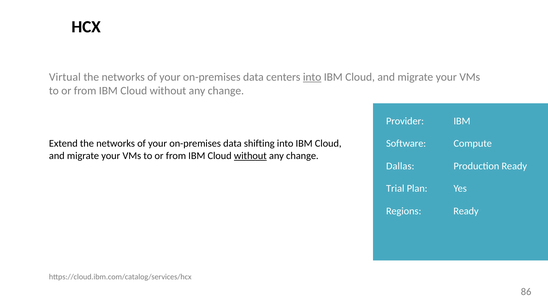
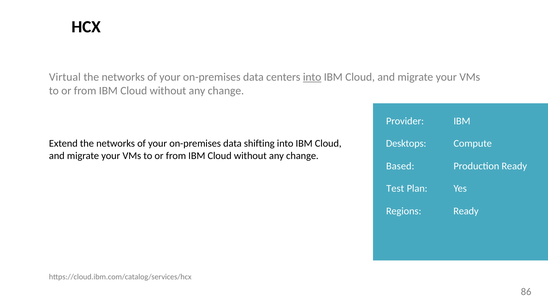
Software: Software -> Desktops
without at (250, 156) underline: present -> none
Dallas: Dallas -> Based
Trial: Trial -> Test
